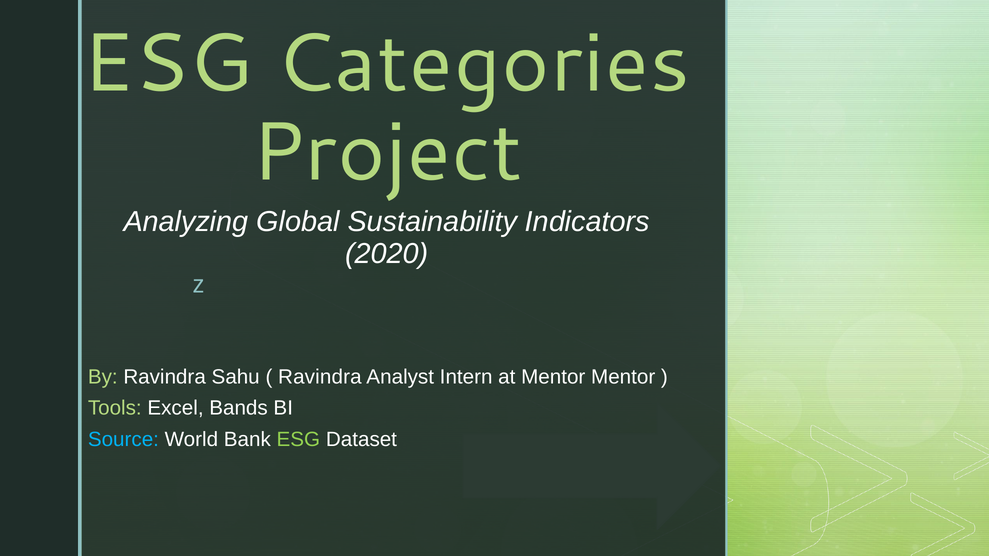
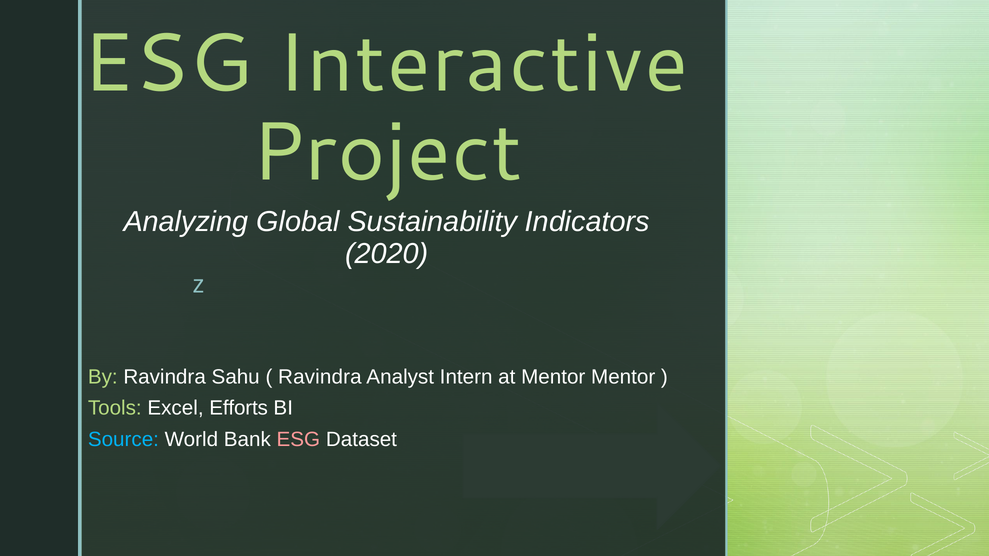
Categories: Categories -> Interactive
Bands: Bands -> Efforts
ESG at (298, 440) colour: light green -> pink
